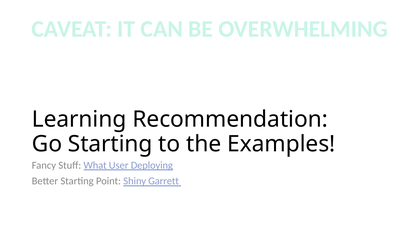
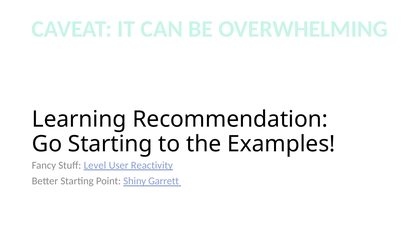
What: What -> Level
Deploying: Deploying -> Reactivity
